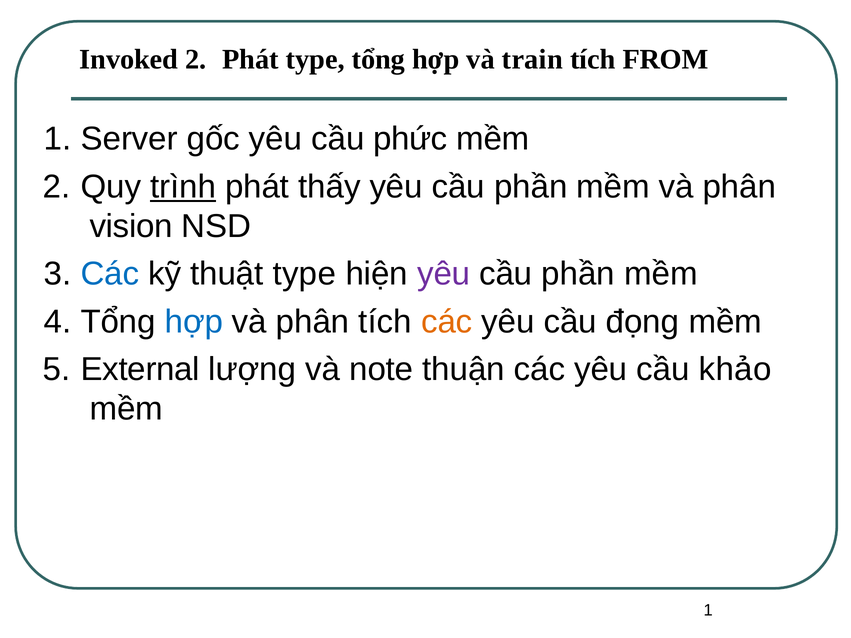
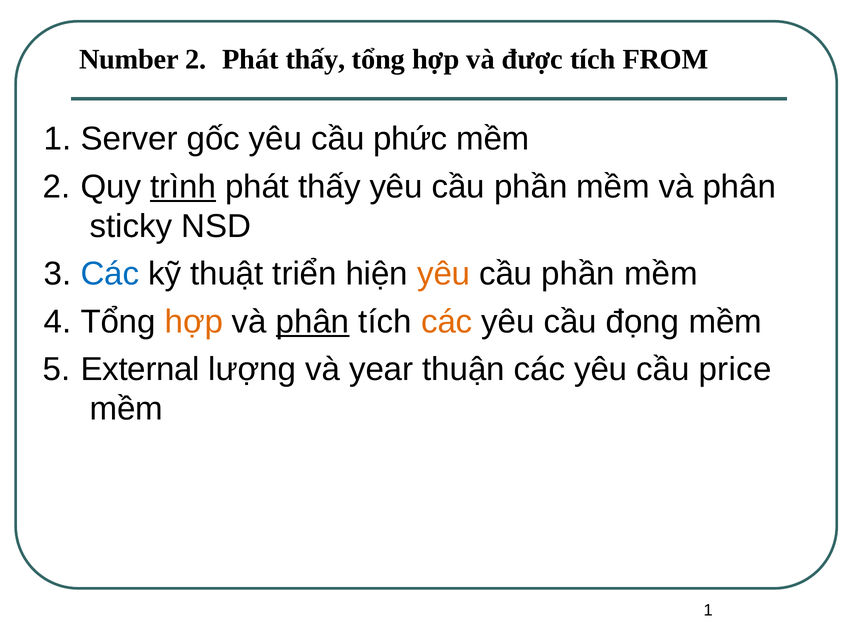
Invoked: Invoked -> Number
2 Phát type: type -> thấy
train: train -> được
vision: vision -> sticky
thuật type: type -> triển
yêu at (444, 274) colour: purple -> orange
hợp at (194, 322) colour: blue -> orange
phân at (313, 322) underline: none -> present
note: note -> year
khảo: khảo -> price
